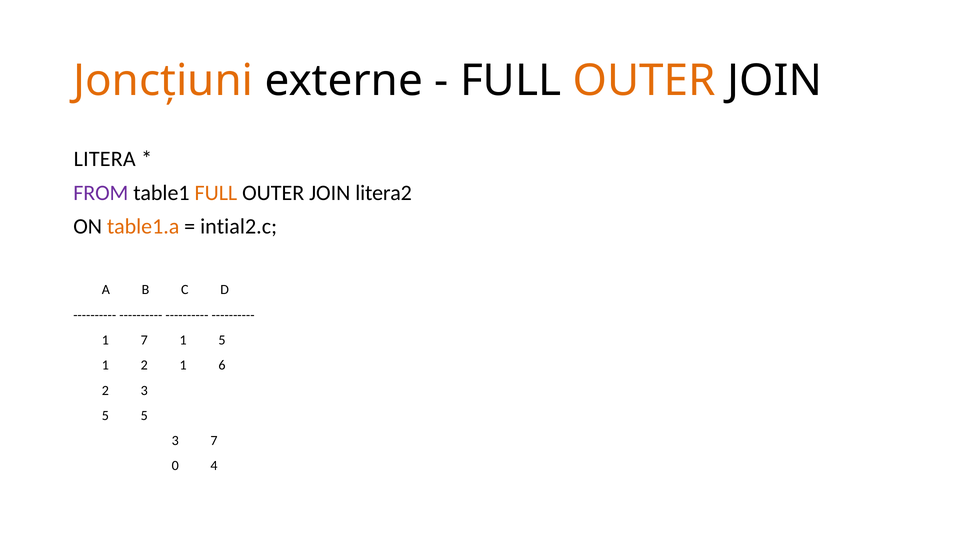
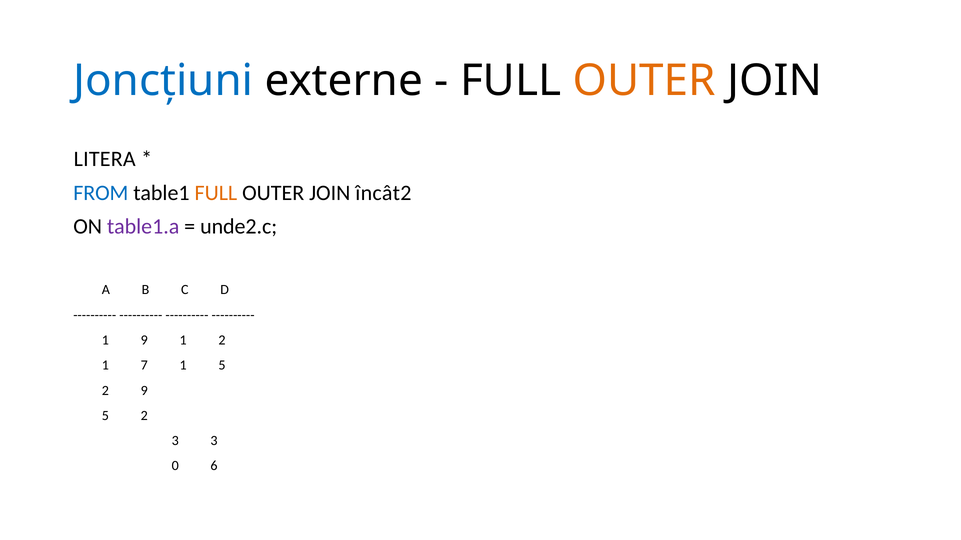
Joncţiuni colour: orange -> blue
FROM colour: purple -> blue
litera2: litera2 -> încât2
table1.a colour: orange -> purple
intial2.c: intial2.c -> unde2.c
1 7: 7 -> 9
1 5: 5 -> 2
1 2: 2 -> 7
1 6: 6 -> 5
2 3: 3 -> 9
5 at (144, 416): 5 -> 2
3 7: 7 -> 3
4: 4 -> 6
